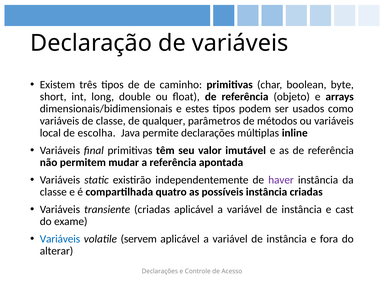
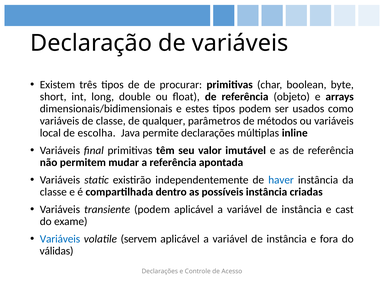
caminho: caminho -> procurar
haver colour: purple -> blue
quatro: quatro -> dentro
transiente criadas: criadas -> podem
alterar: alterar -> válidas
